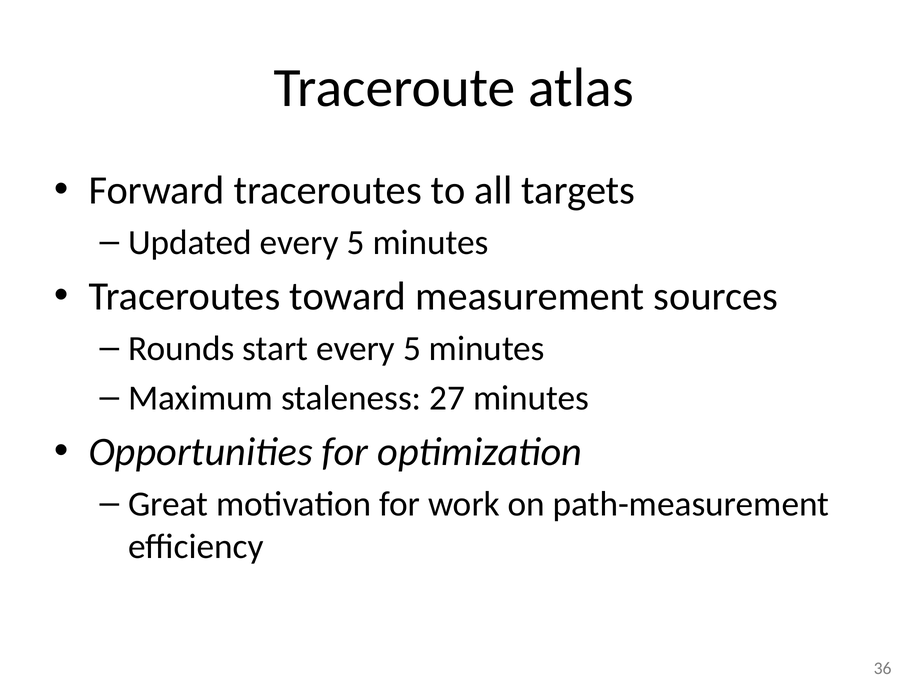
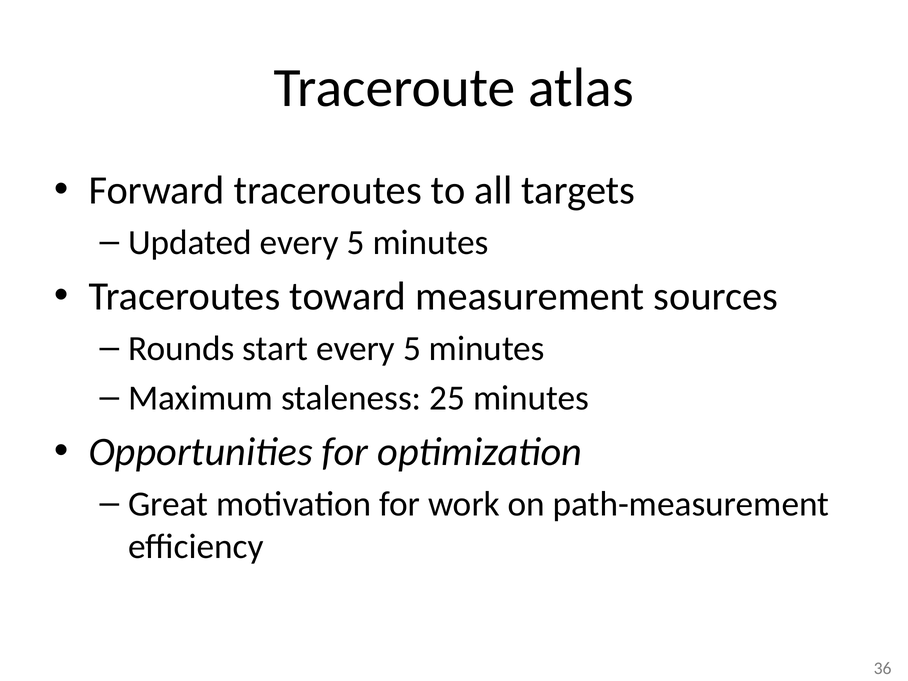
27: 27 -> 25
